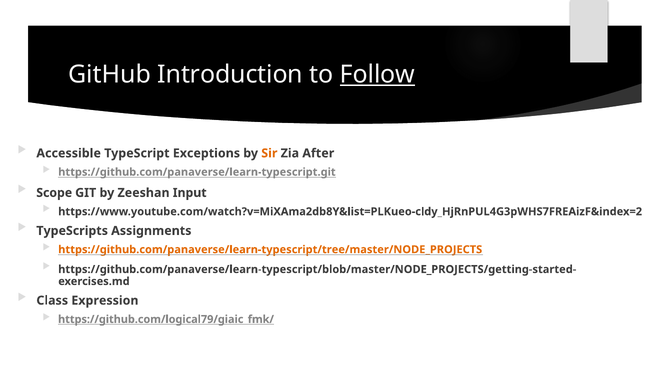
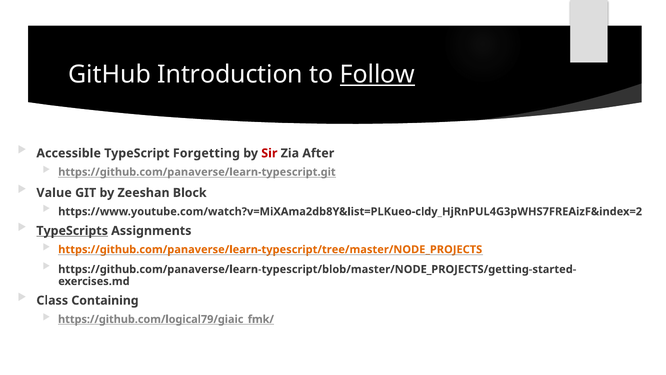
Exceptions: Exceptions -> Forgetting
Sir colour: orange -> red
Scope: Scope -> Value
Input: Input -> Block
TypeScripts underline: none -> present
Expression: Expression -> Containing
